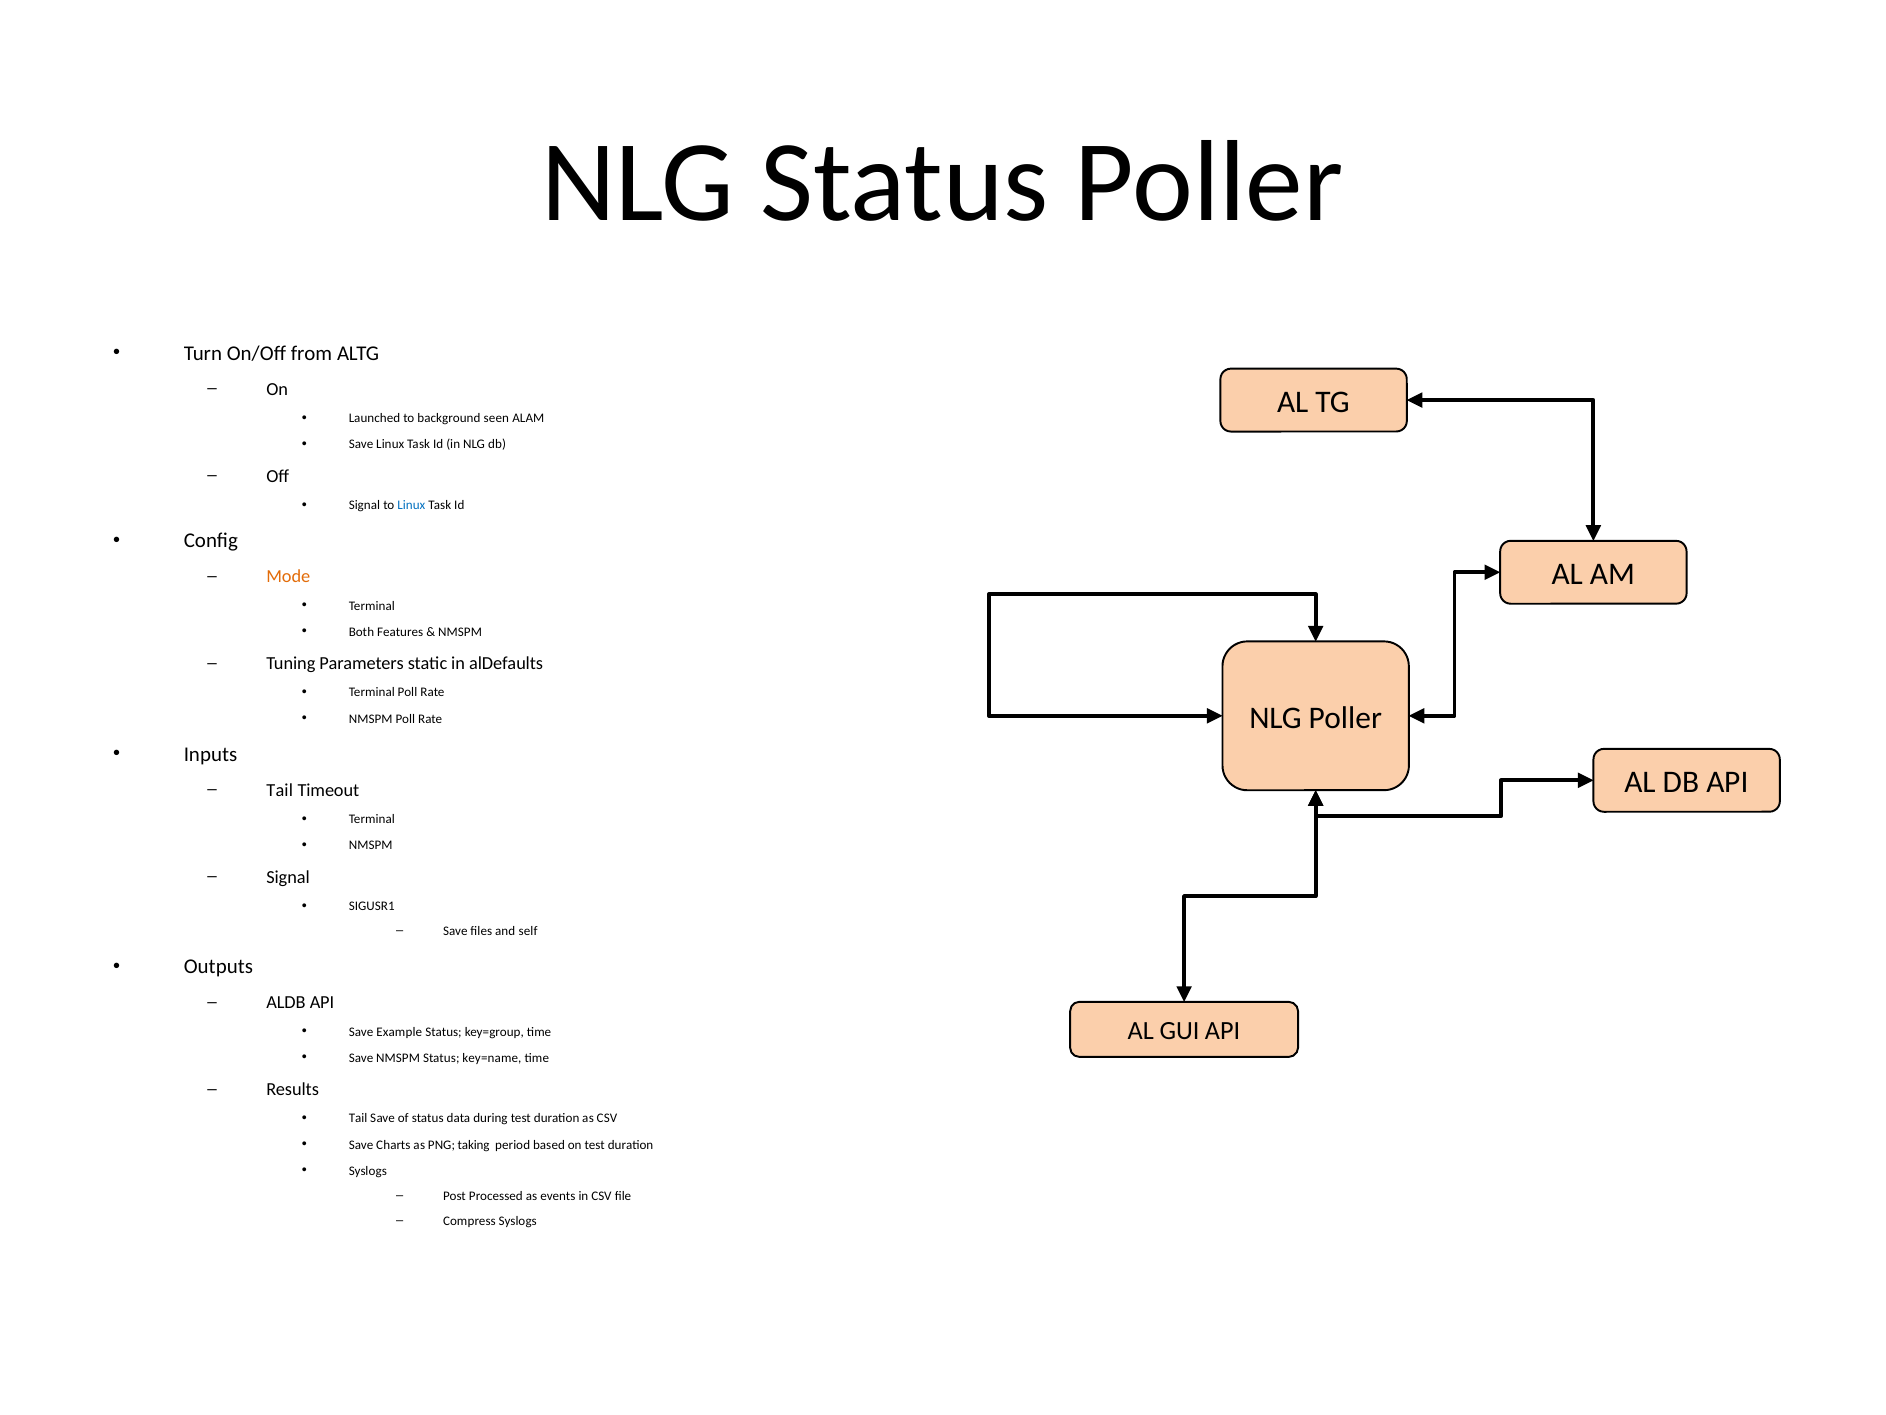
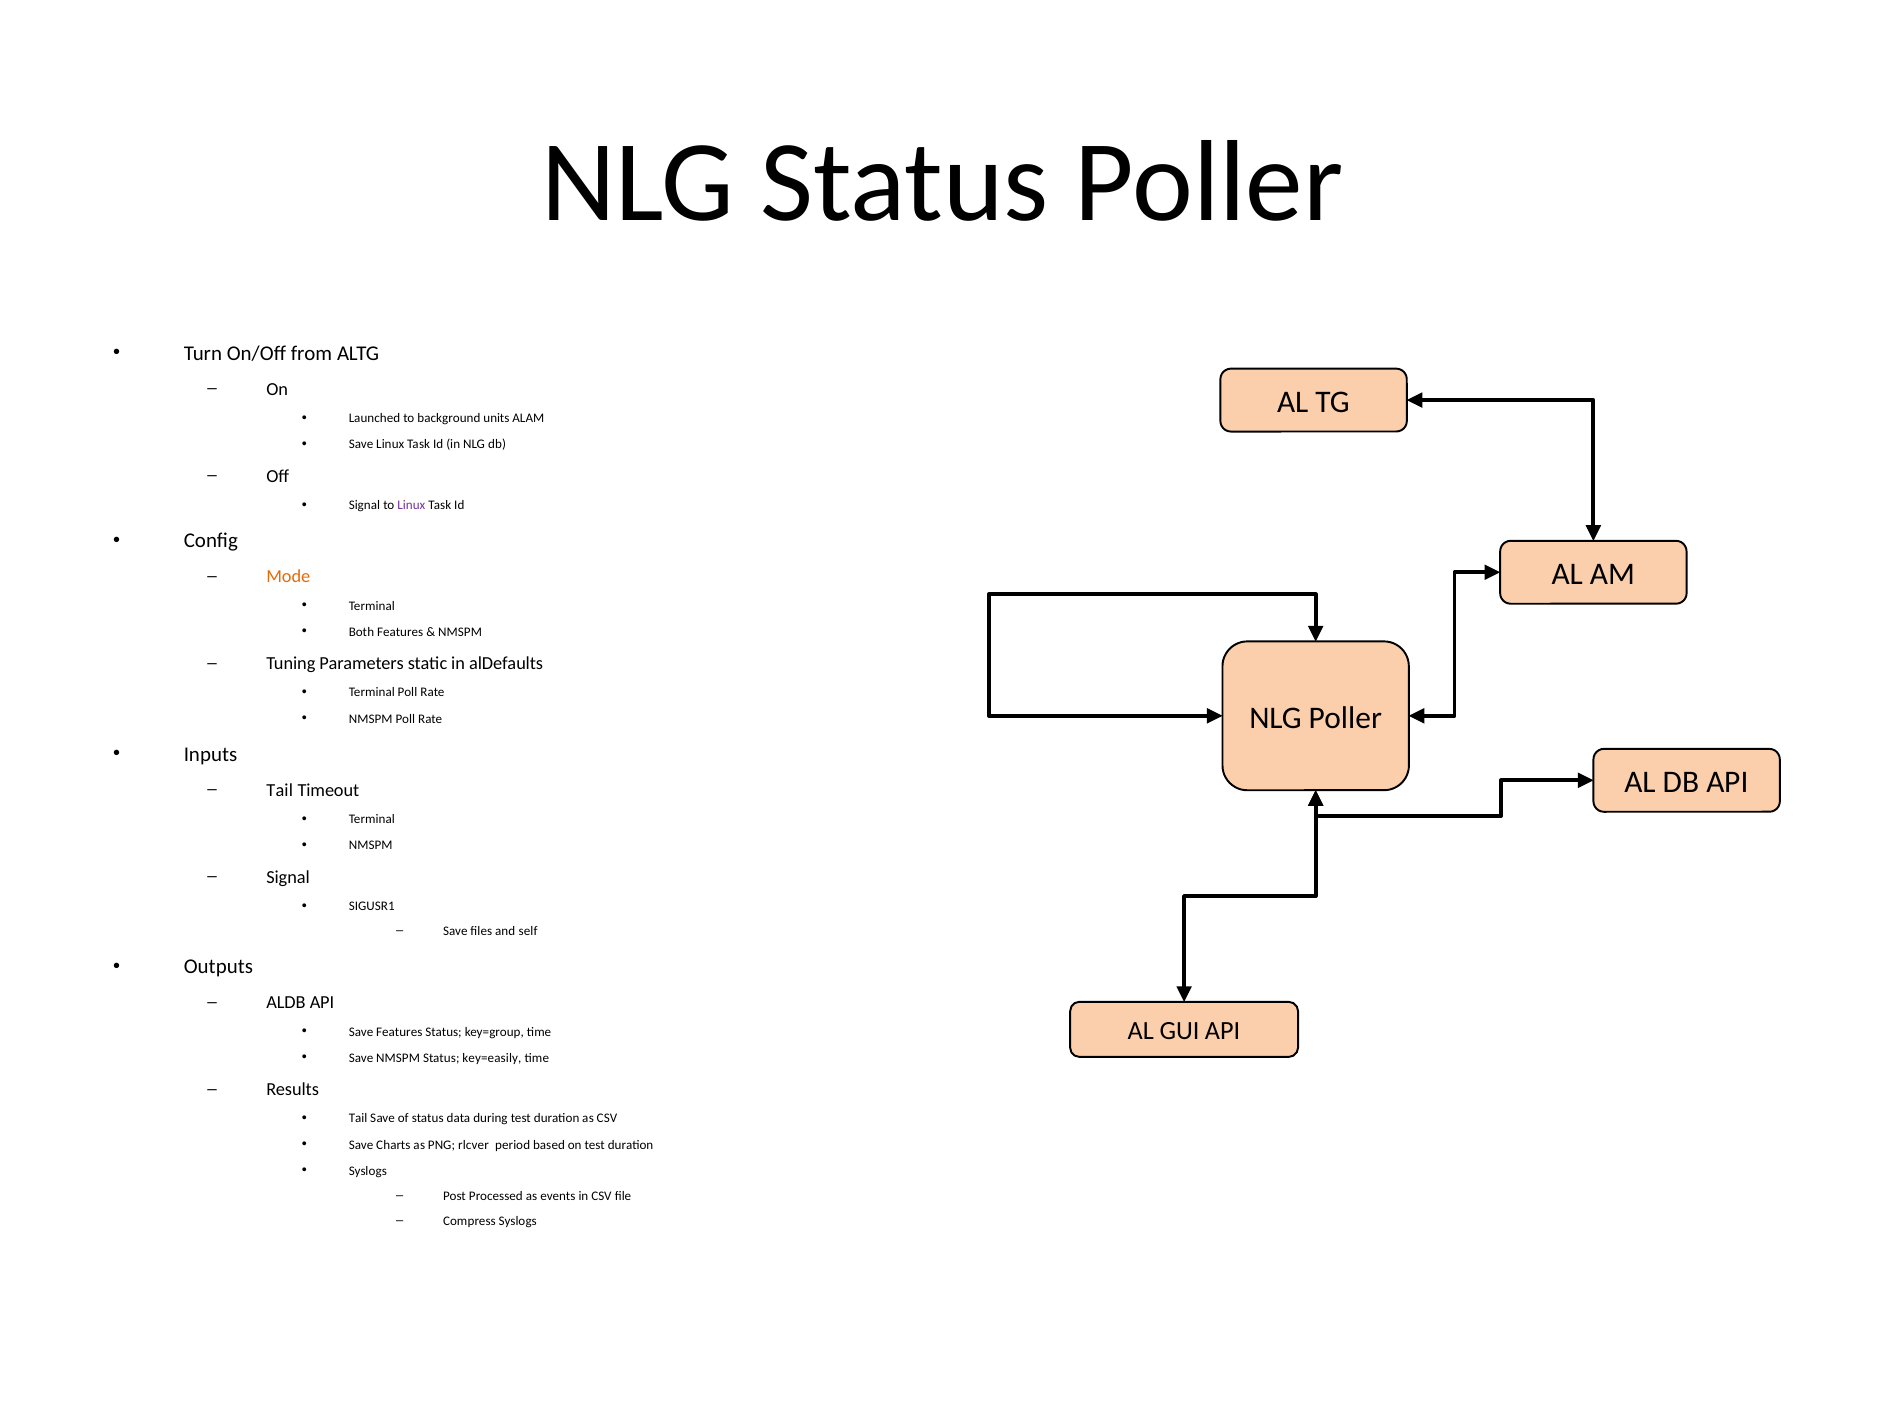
seen: seen -> units
Linux at (411, 505) colour: blue -> purple
Save Example: Example -> Features
key=name: key=name -> key=easily
taking: taking -> rlcver
